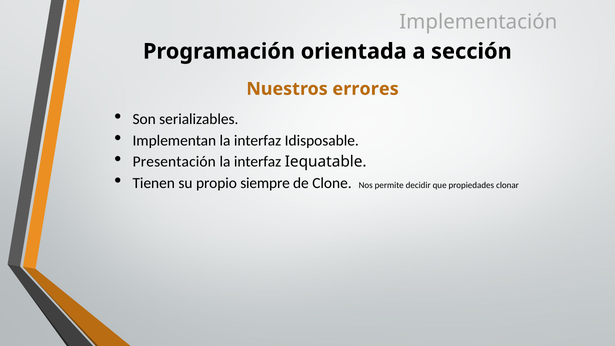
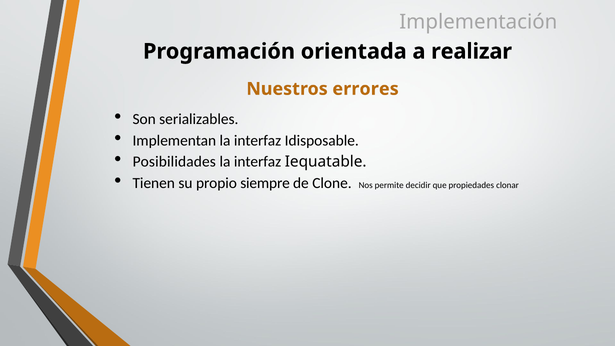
sección: sección -> realizar
Presentación: Presentación -> Posibilidades
